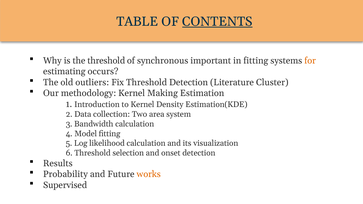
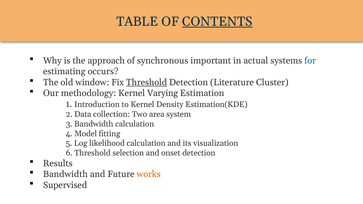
the threshold: threshold -> approach
in fitting: fitting -> actual
for colour: orange -> blue
outliers: outliers -> window
Threshold at (147, 82) underline: none -> present
Making: Making -> Varying
Probability at (65, 174): Probability -> Bandwidth
